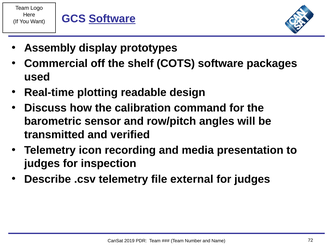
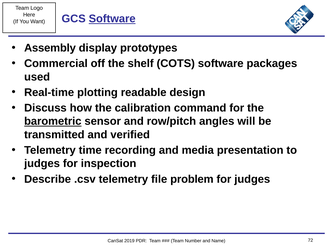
barometric underline: none -> present
icon: icon -> time
external: external -> problem
